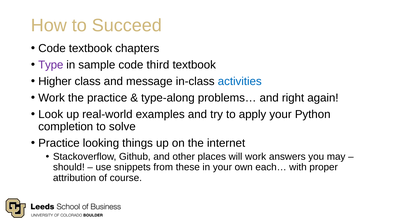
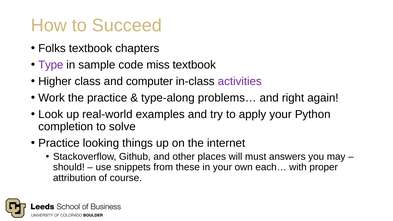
Code at (52, 48): Code -> Folks
third: third -> miss
message: message -> computer
activities colour: blue -> purple
will work: work -> must
